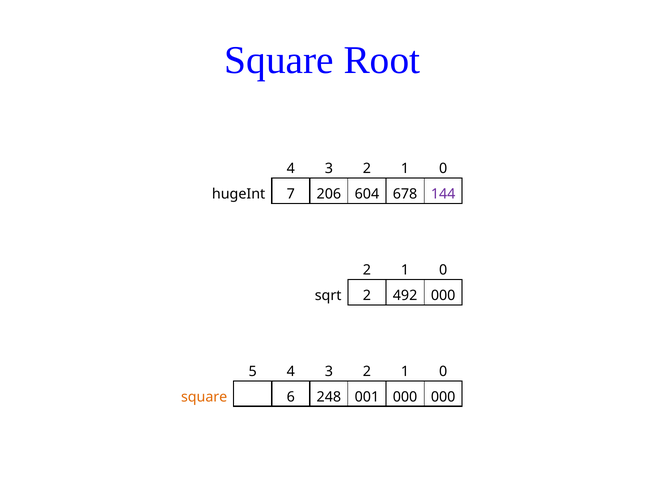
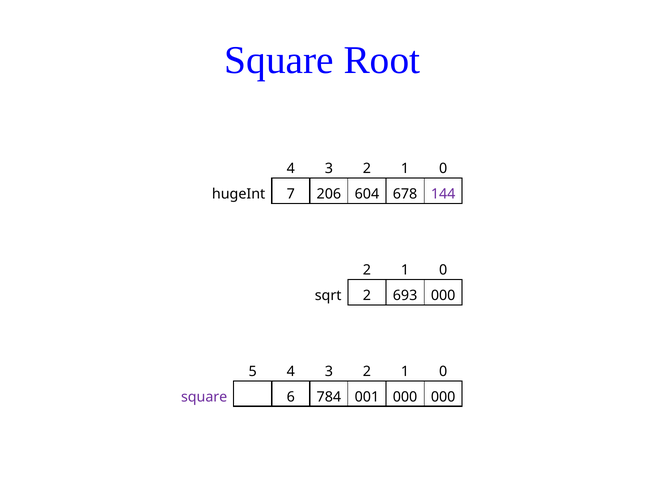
492: 492 -> 693
square at (204, 397) colour: orange -> purple
248: 248 -> 784
